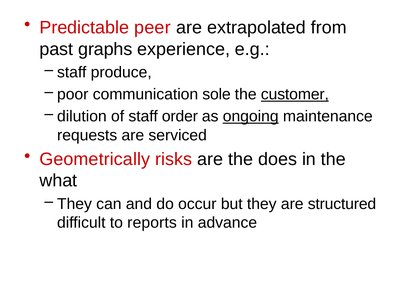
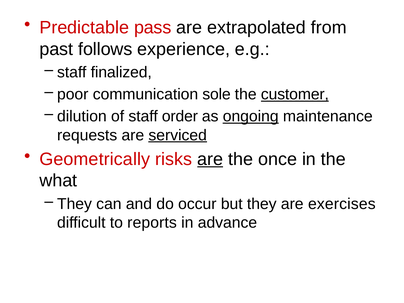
peer: peer -> pass
graphs: graphs -> follows
produce: produce -> finalized
serviced underline: none -> present
are at (210, 159) underline: none -> present
does: does -> once
structured: structured -> exercises
